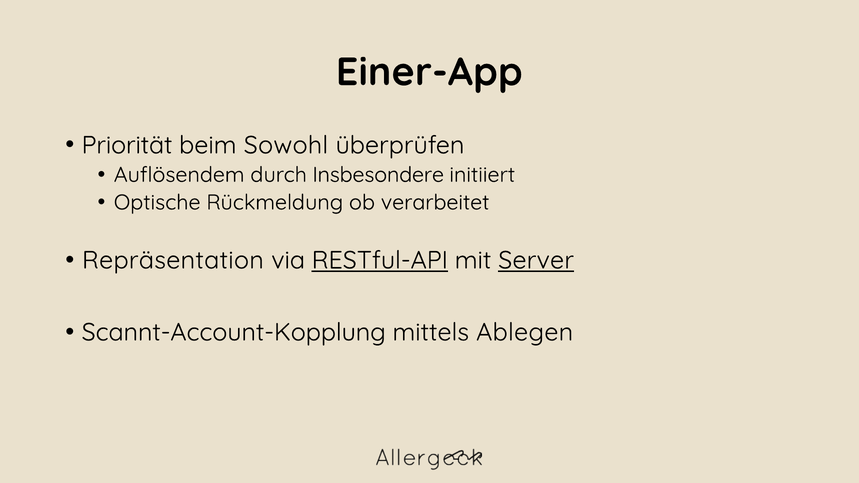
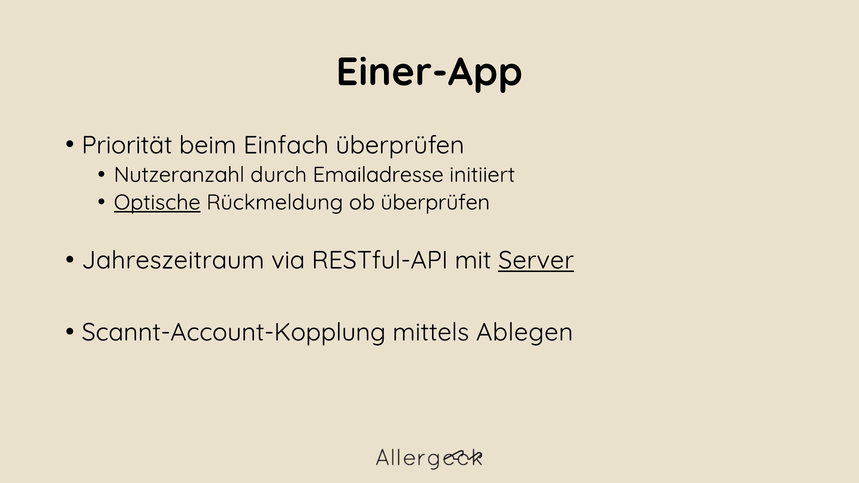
Sowohl: Sowohl -> Einfach
Auflösendem: Auflösendem -> Nutzeranzahl
Insbesondere: Insbesondere -> Emailadresse
Optische underline: none -> present
ob verarbeitet: verarbeitet -> überprüfen
Repräsentation: Repräsentation -> Jahreszeitraum
RESTful-API underline: present -> none
